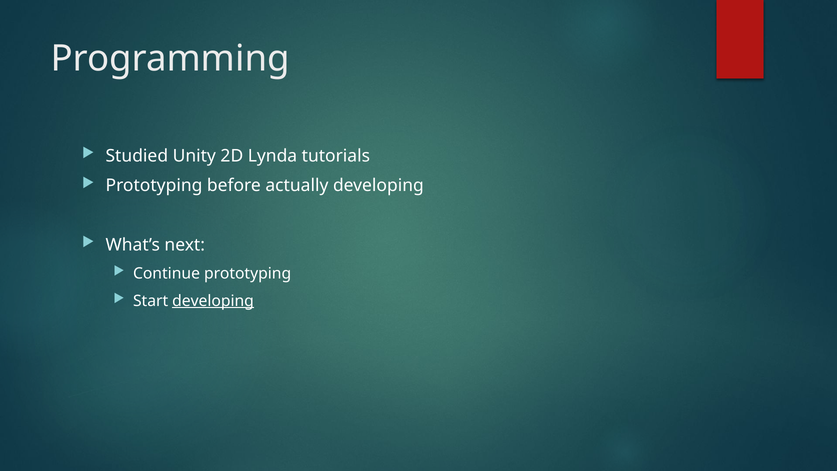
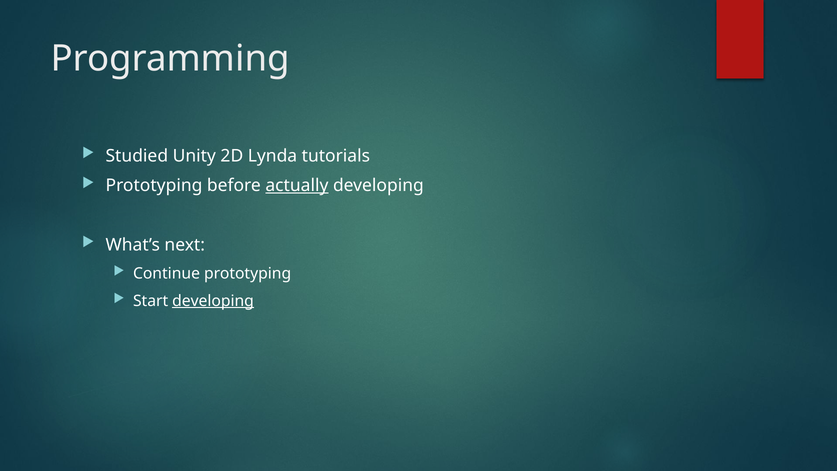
actually underline: none -> present
